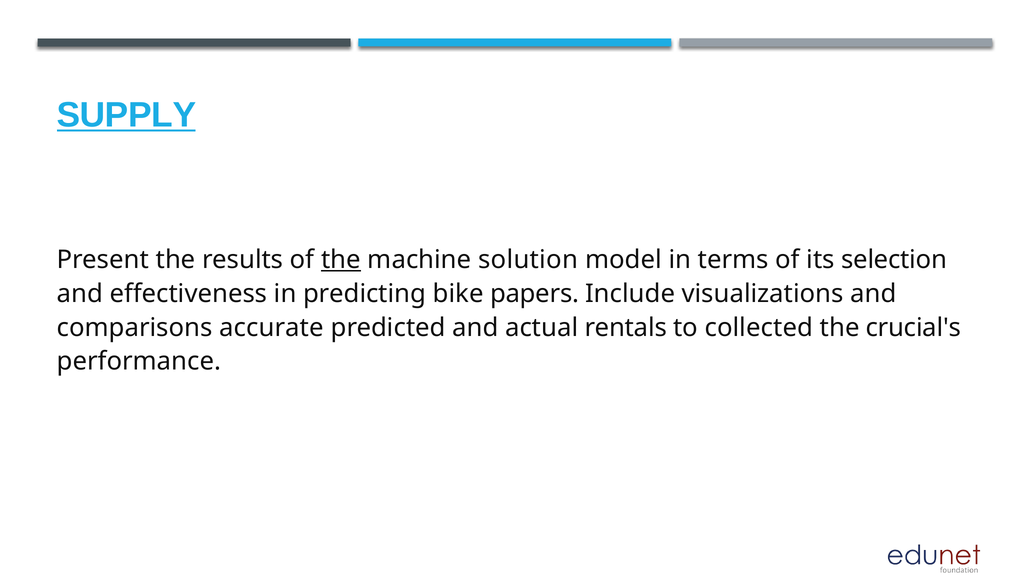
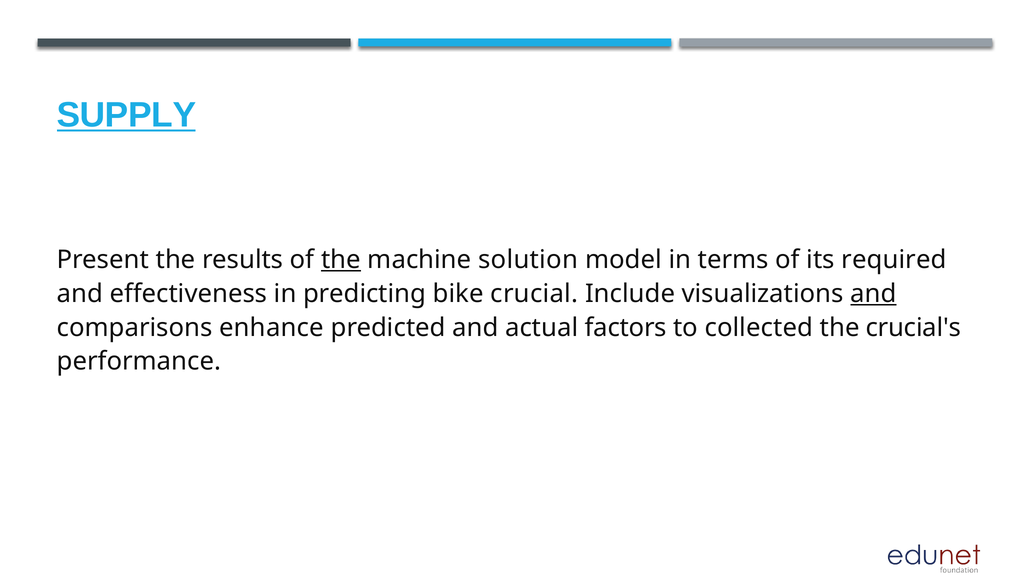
selection: selection -> required
papers: papers -> crucial
and at (873, 294) underline: none -> present
accurate: accurate -> enhance
rentals: rentals -> factors
